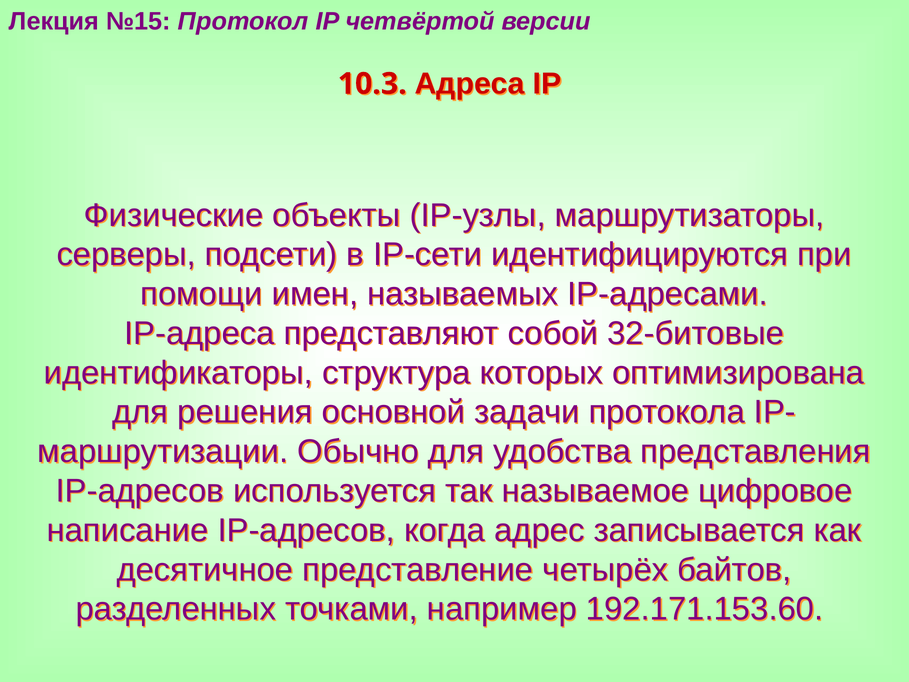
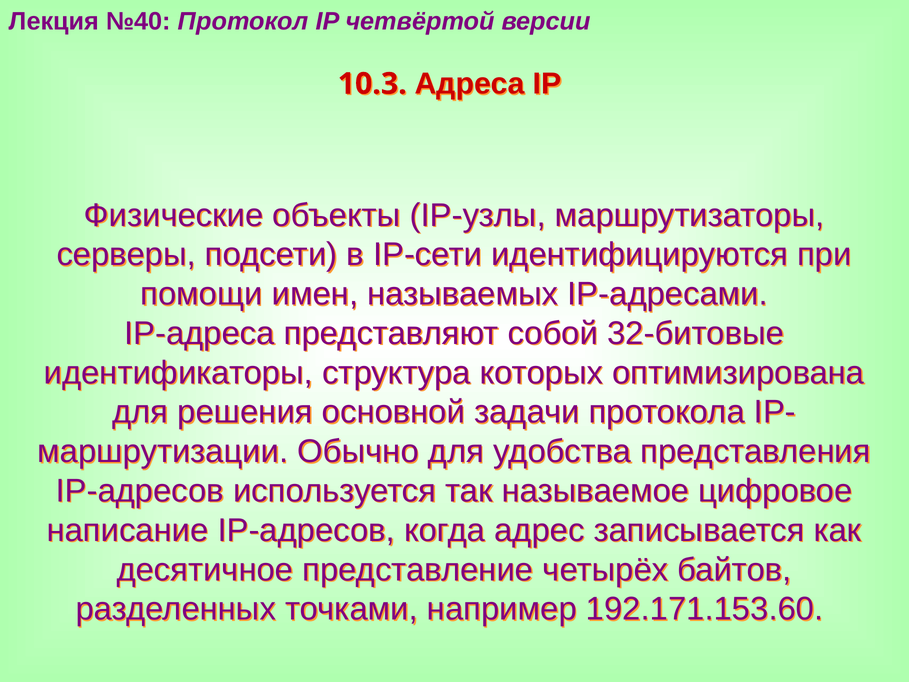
№15: №15 -> №40
